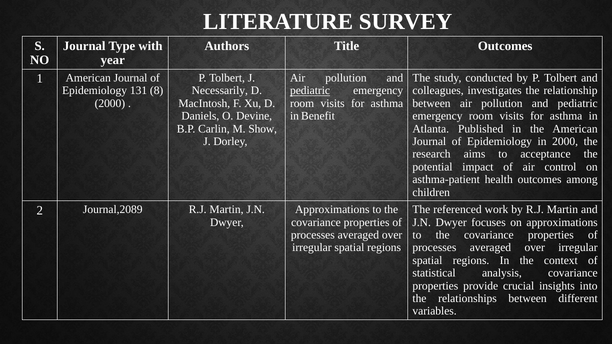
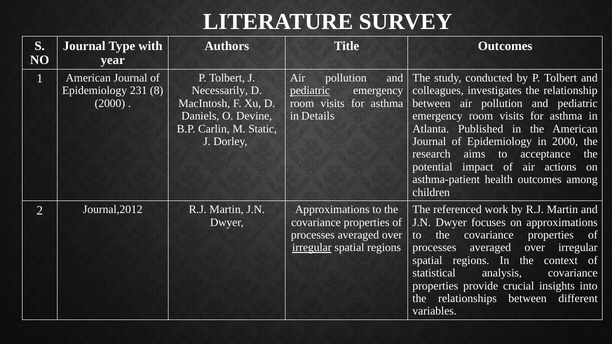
131: 131 -> 231
Benefit: Benefit -> Details
Show: Show -> Static
control: control -> actions
Journal,2089: Journal,2089 -> Journal,2012
irregular at (312, 248) underline: none -> present
